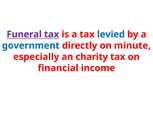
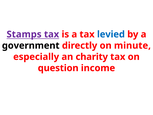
Funeral: Funeral -> Stamps
government colour: blue -> black
financial: financial -> question
